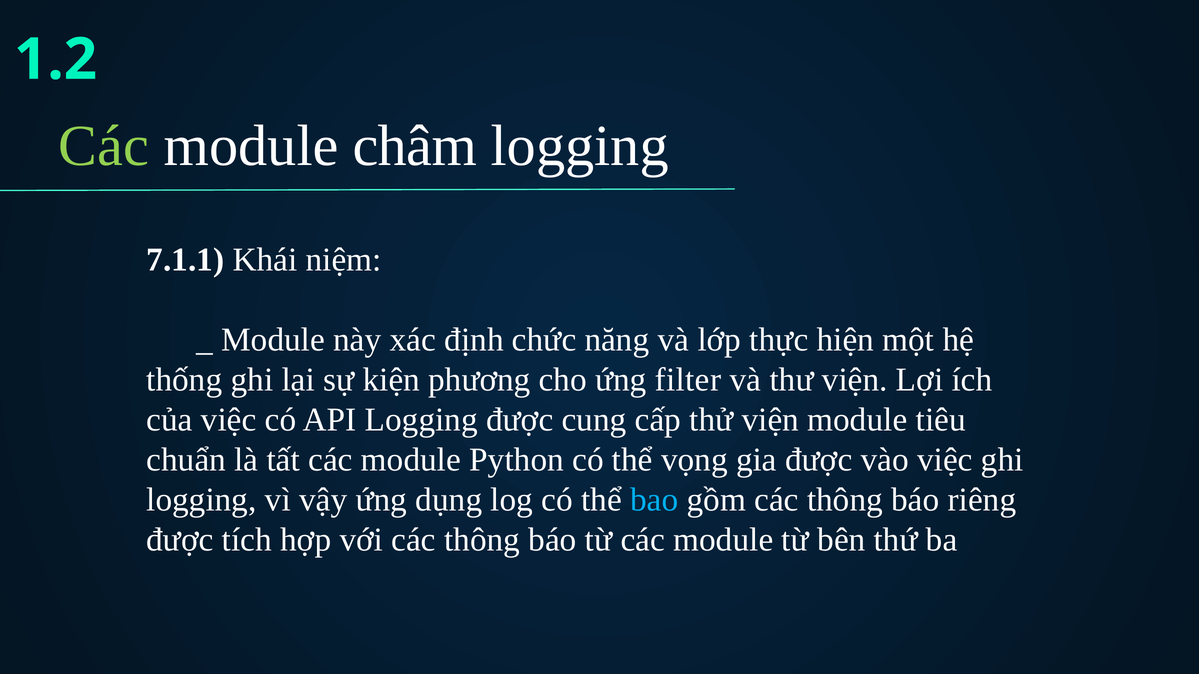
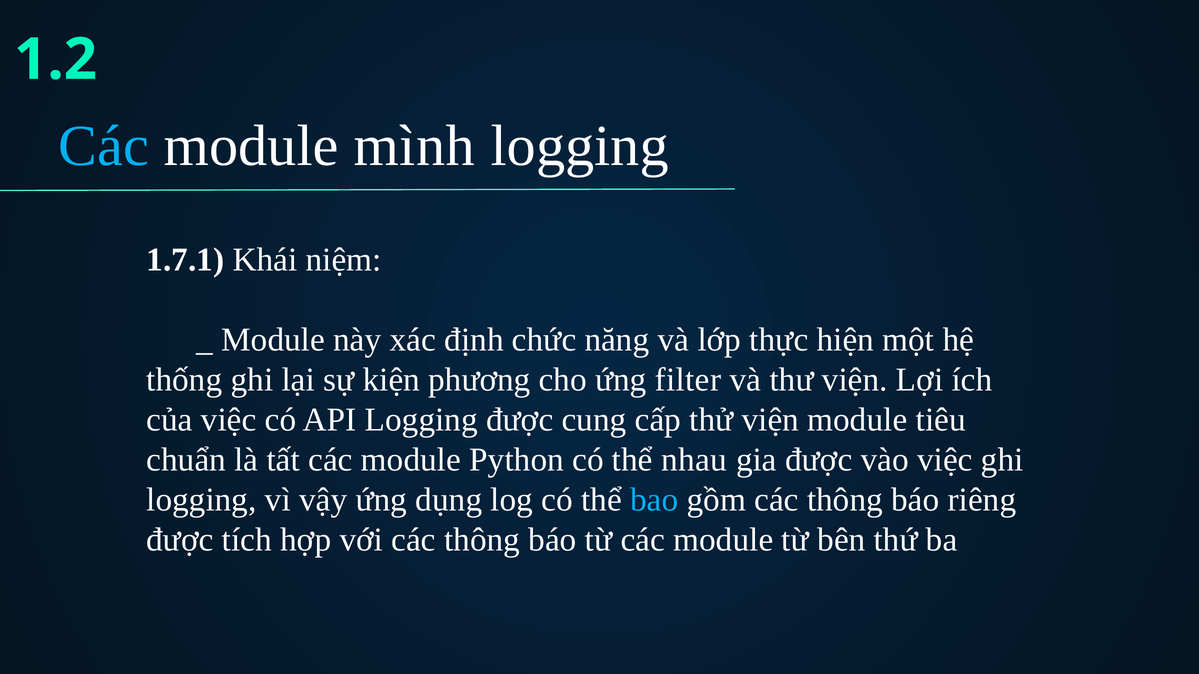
Các at (104, 146) colour: light green -> light blue
châm: châm -> mình
7.1.1: 7.1.1 -> 1.7.1
vọng: vọng -> nhau
